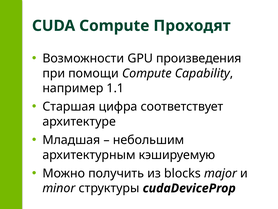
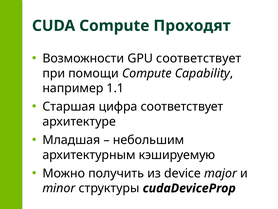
GPU произведения: произведения -> соответствует
blocks: blocks -> device
